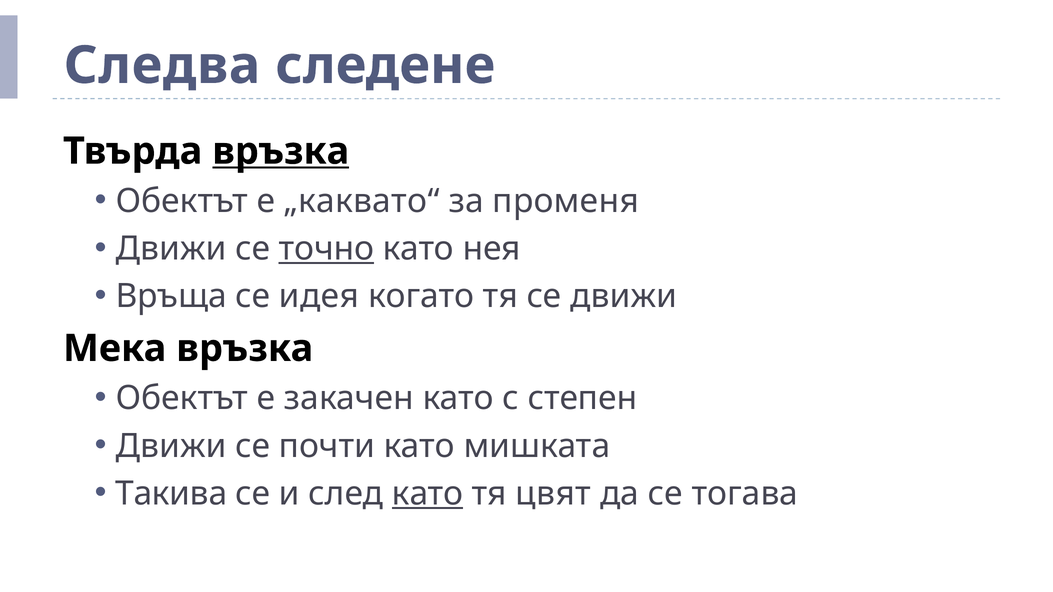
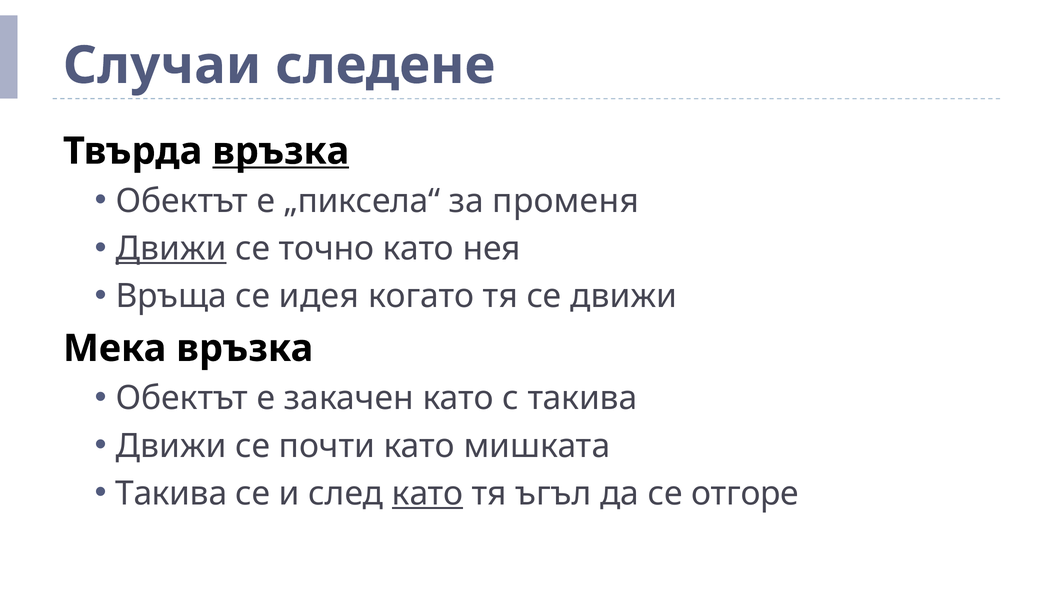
Следва: Следва -> Случаи
„каквато“: „каквато“ -> „пиксела“
Движи at (171, 249) underline: none -> present
точно underline: present -> none
с степен: степен -> такива
цвят: цвят -> ъгъл
тогава: тогава -> отгоре
